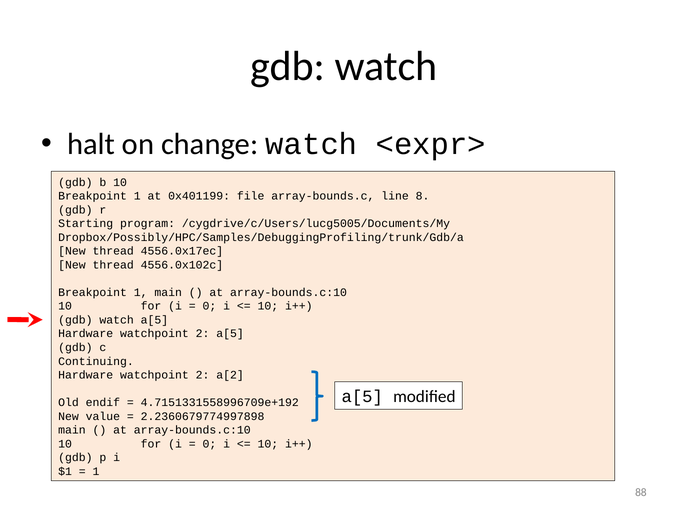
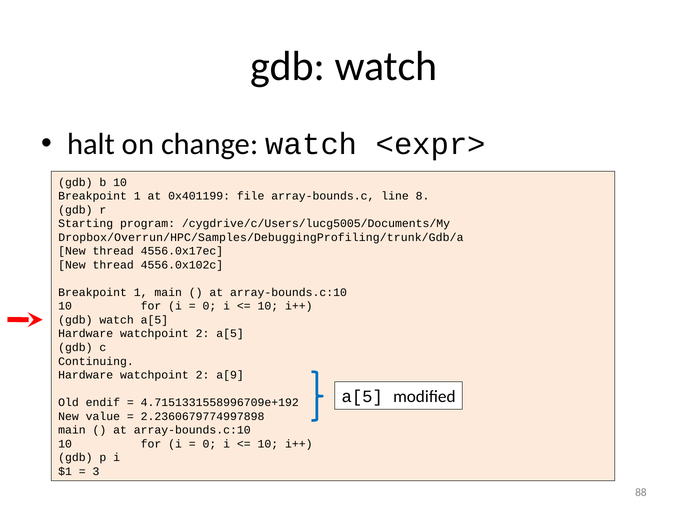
Dropbox/Possibly/HPC/Samples/DebuggingProfiling/trunk/Gdb/a: Dropbox/Possibly/HPC/Samples/DebuggingProfiling/trunk/Gdb/a -> Dropbox/Overrun/HPC/Samples/DebuggingProfiling/trunk/Gdb/a
a[2: a[2 -> a[9
1 at (96, 471): 1 -> 3
